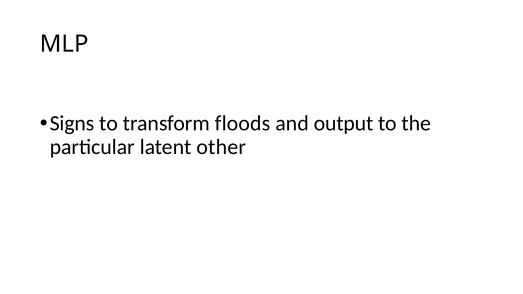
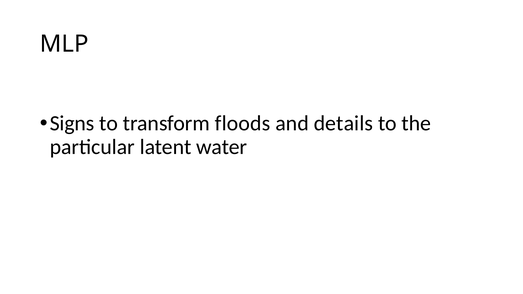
output: output -> details
other: other -> water
